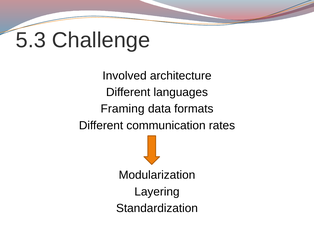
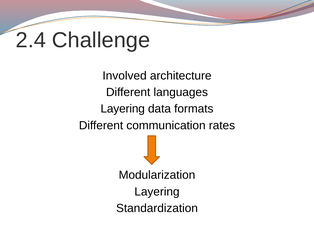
5.3: 5.3 -> 2.4
Framing at (123, 109): Framing -> Layering
